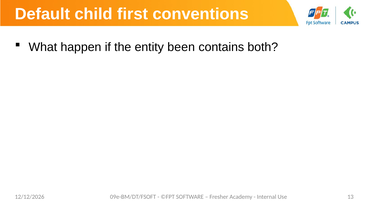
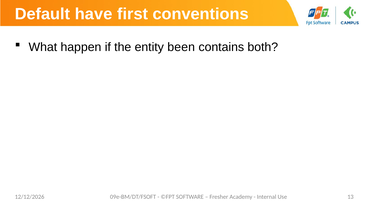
child: child -> have
